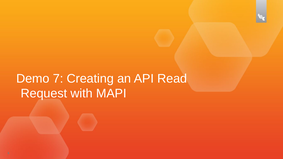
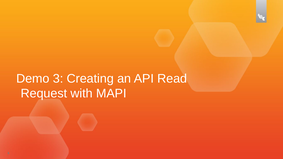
7: 7 -> 3
